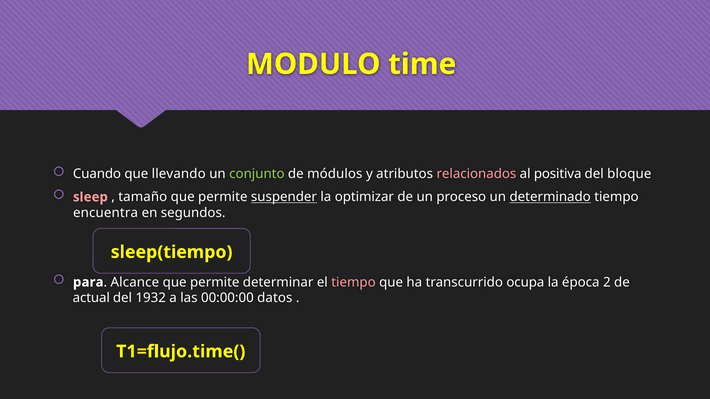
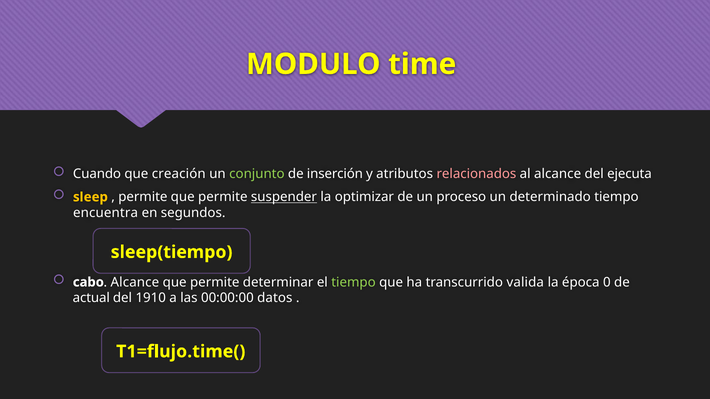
llevando: llevando -> creación
módulos: módulos -> inserción
al positiva: positiva -> alcance
bloque: bloque -> ejecuta
sleep colour: pink -> yellow
tamaño at (143, 197): tamaño -> permite
determinado underline: present -> none
para: para -> cabo
tiempo at (353, 282) colour: pink -> light green
ocupa: ocupa -> valida
2: 2 -> 0
1932: 1932 -> 1910
